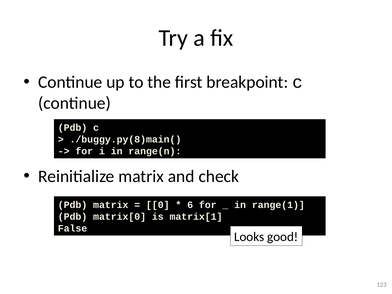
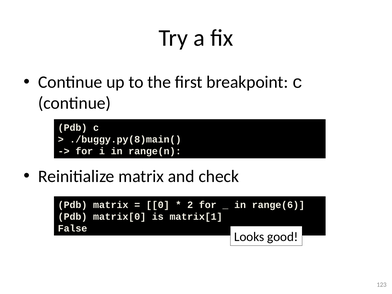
6: 6 -> 2
range(1: range(1 -> range(6
